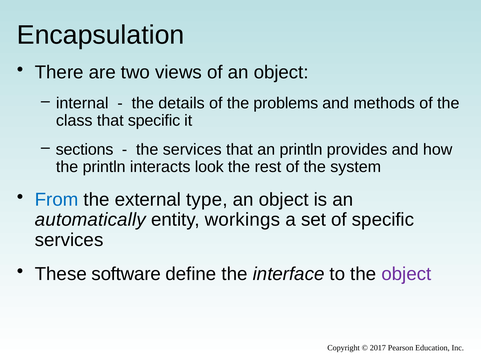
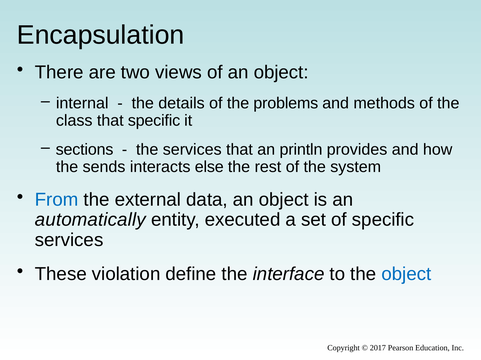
the println: println -> sends
look: look -> else
type: type -> data
workings: workings -> executed
software: software -> violation
object at (406, 275) colour: purple -> blue
